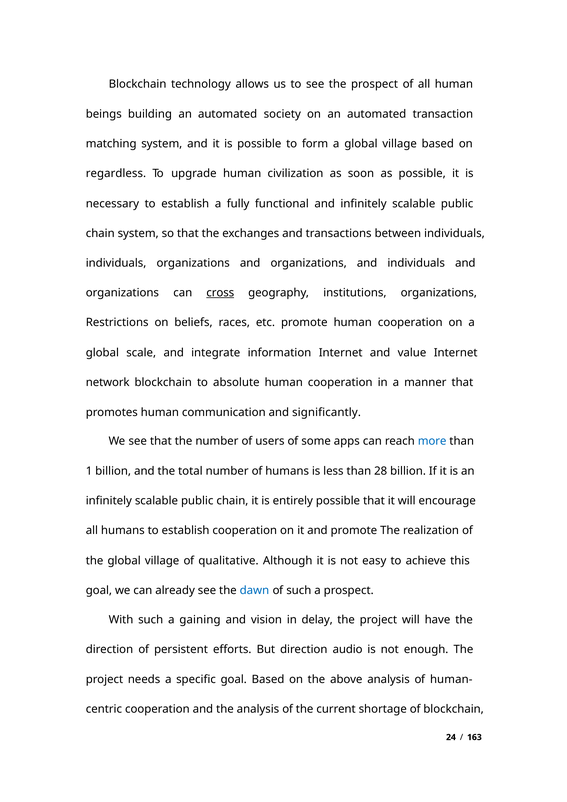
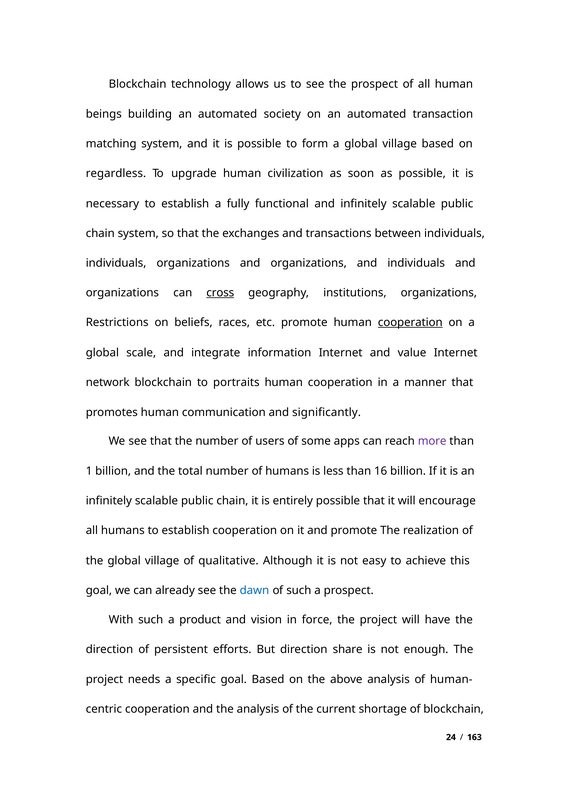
cooperation at (410, 322) underline: none -> present
absolute: absolute -> portraits
more colour: blue -> purple
28: 28 -> 16
gaining: gaining -> product
delay: delay -> force
audio: audio -> share
